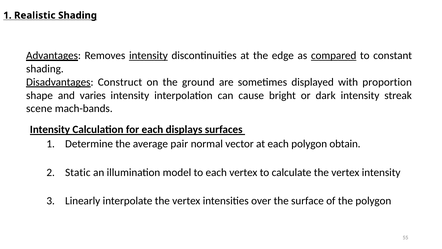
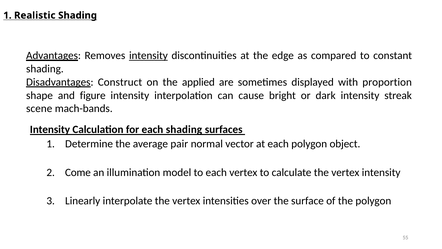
compared underline: present -> none
ground: ground -> applied
varies: varies -> figure
each displays: displays -> shading
obtain: obtain -> object
Static: Static -> Come
